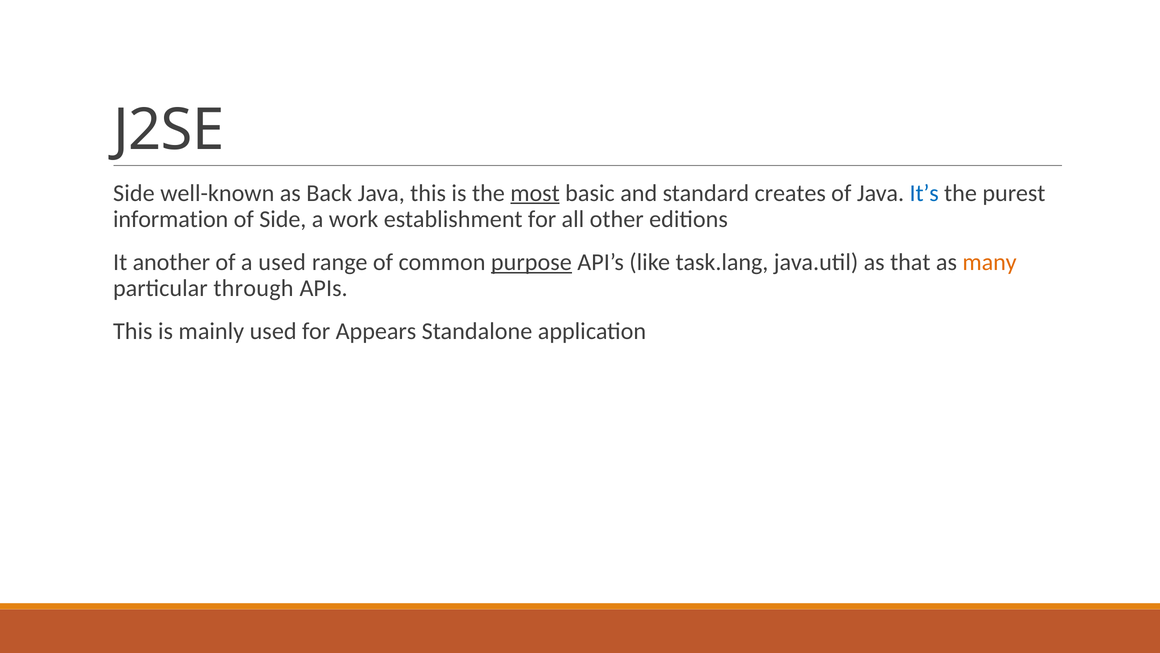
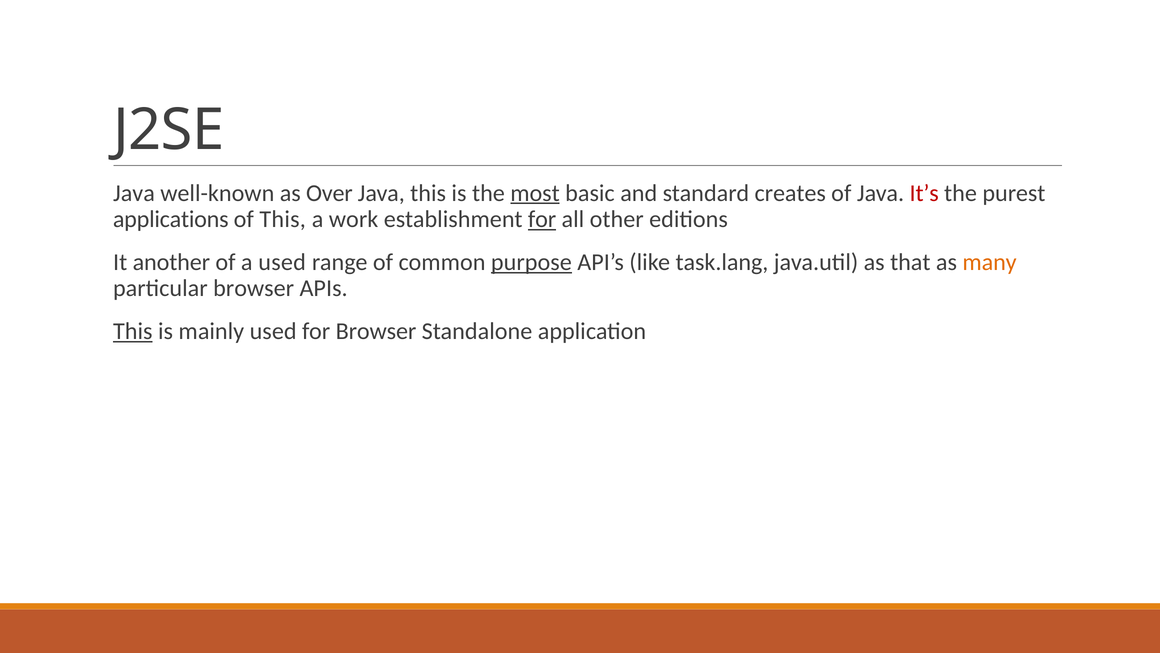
Side at (134, 193): Side -> Java
Back: Back -> Over
It’s colour: blue -> red
information: information -> applications
of Side: Side -> This
for at (542, 219) underline: none -> present
particular through: through -> browser
This at (133, 331) underline: none -> present
for Appears: Appears -> Browser
